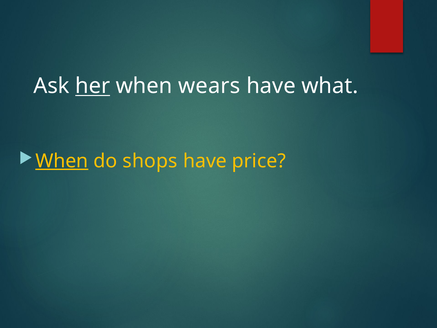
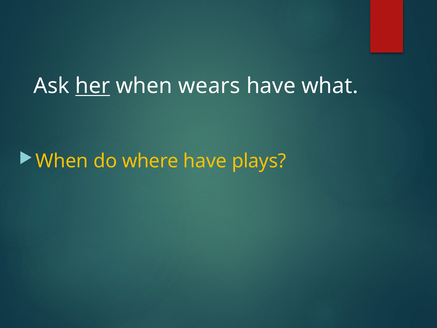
When at (62, 161) underline: present -> none
shops: shops -> where
price: price -> plays
